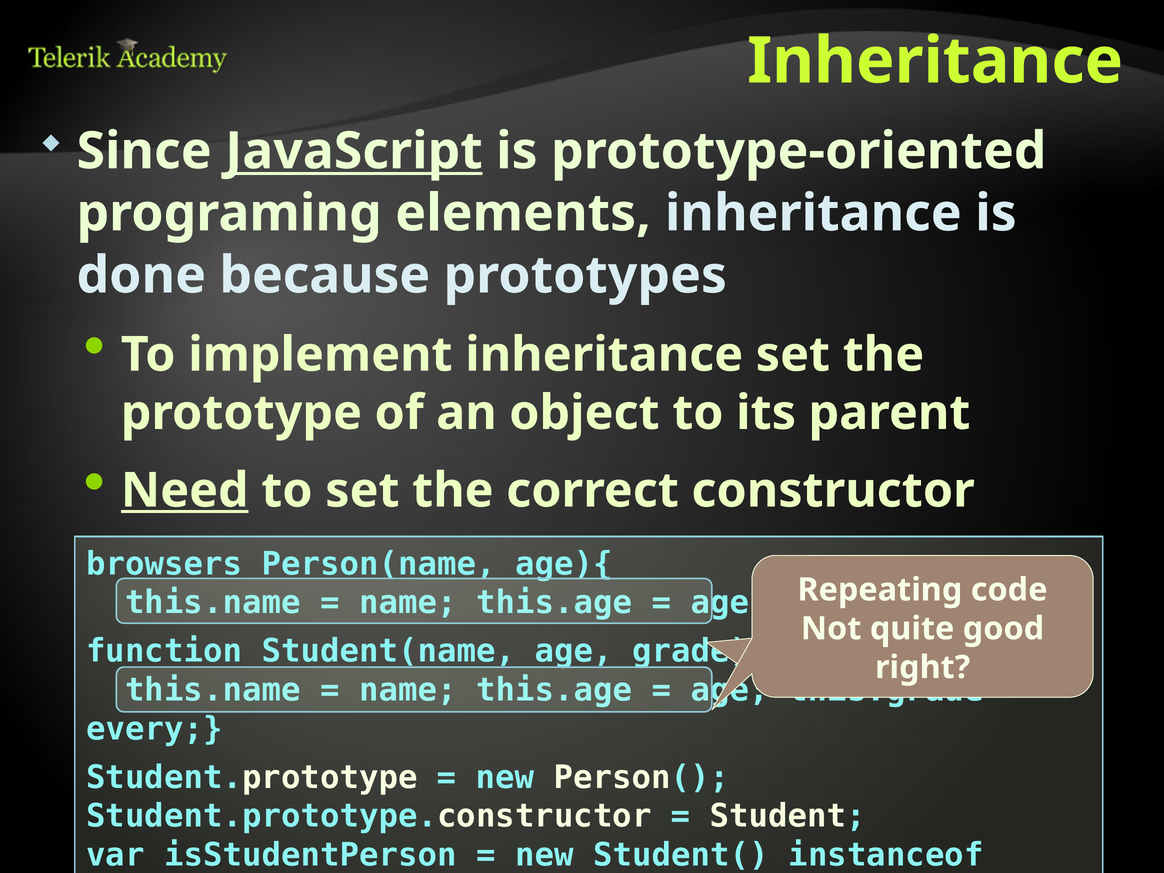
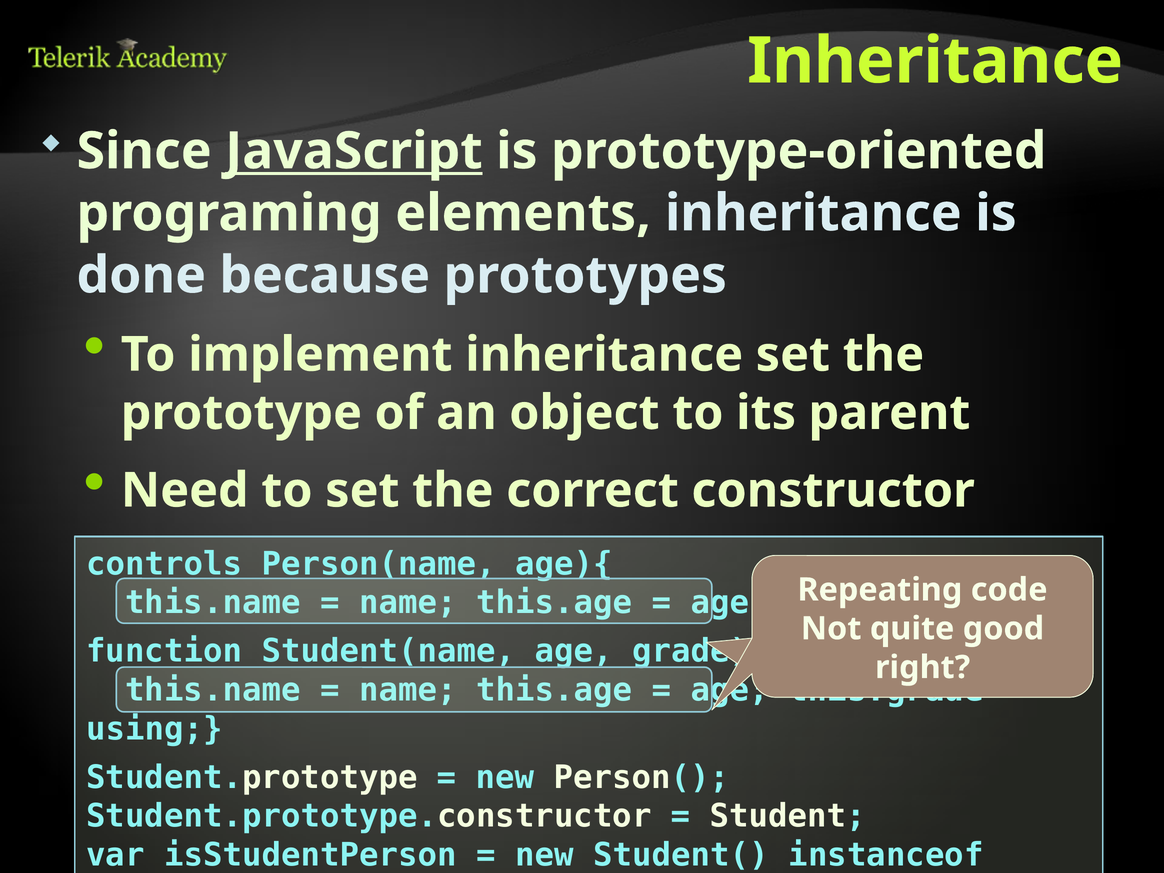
Need underline: present -> none
browsers: browsers -> controls
every: every -> using
